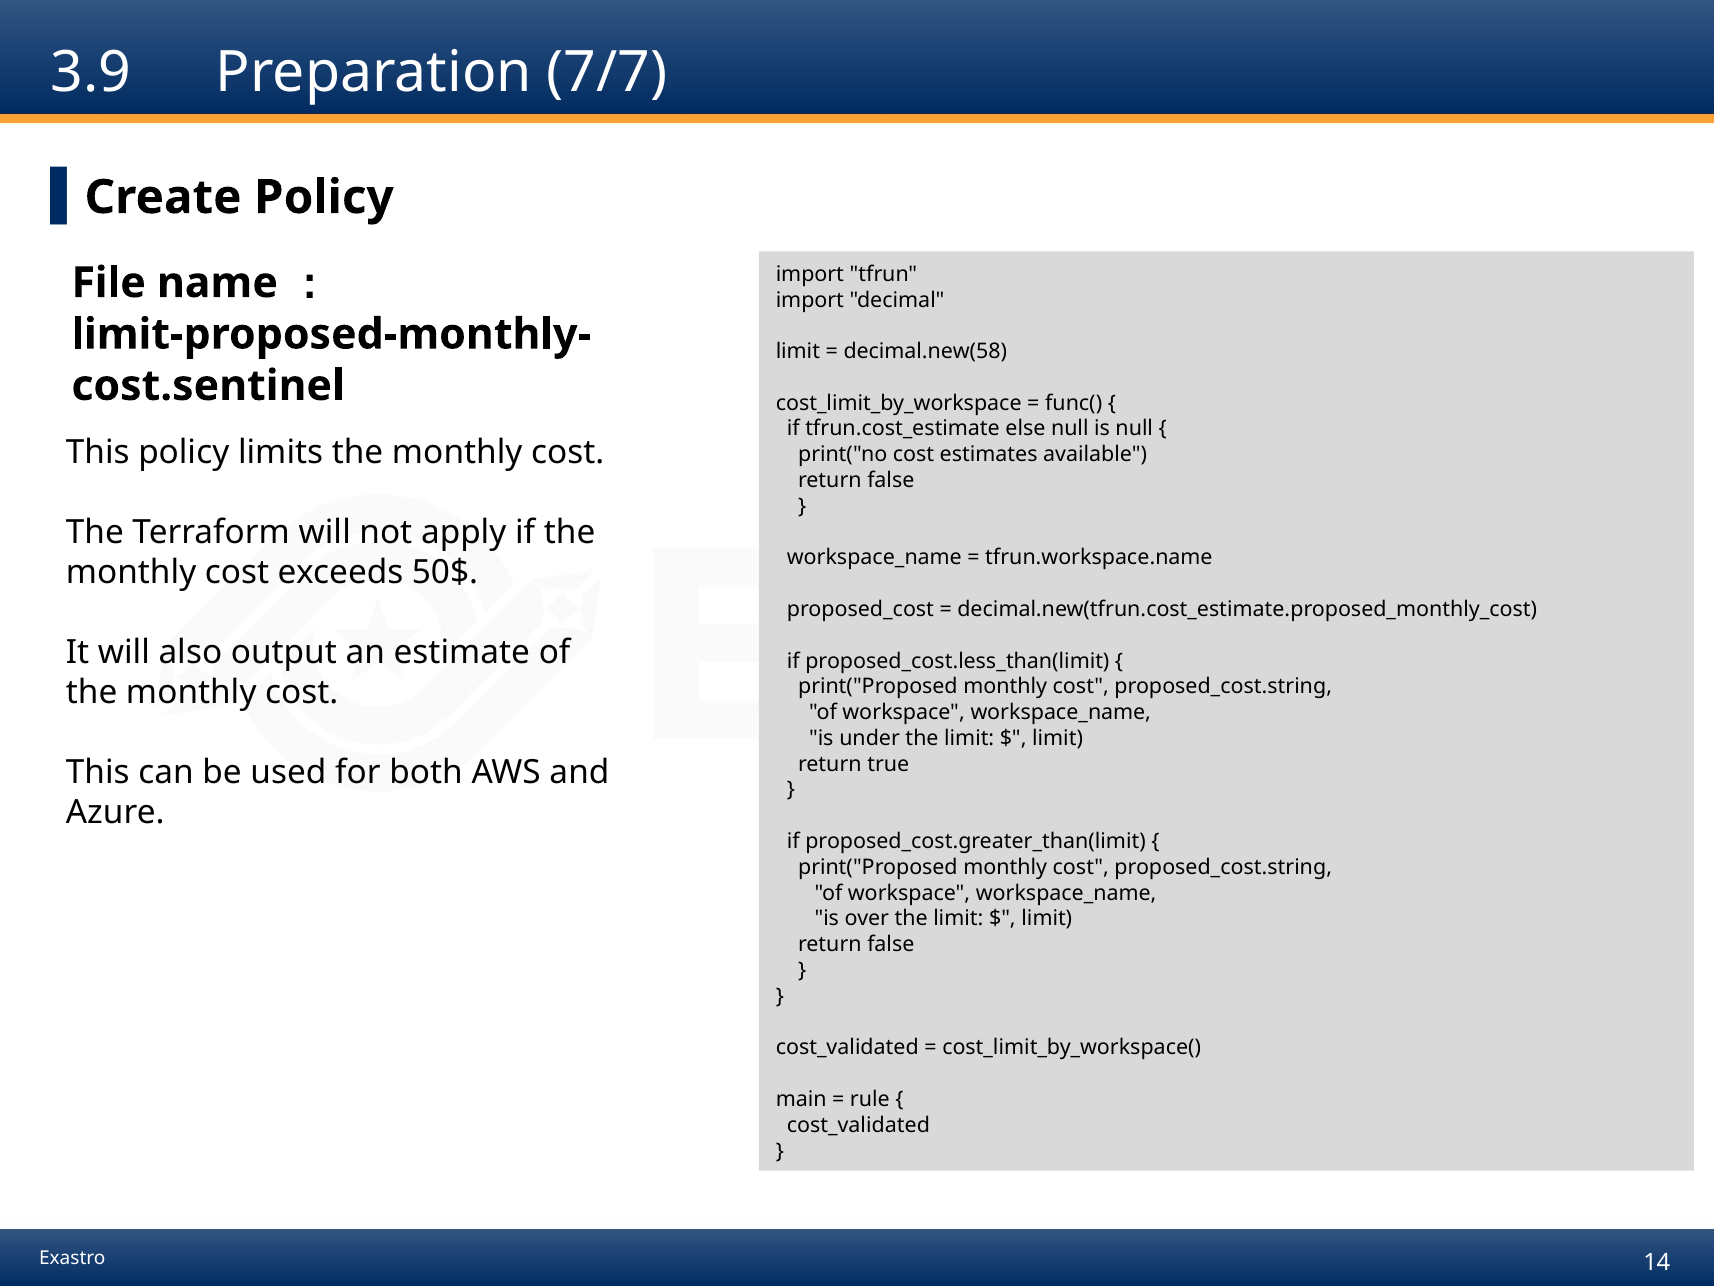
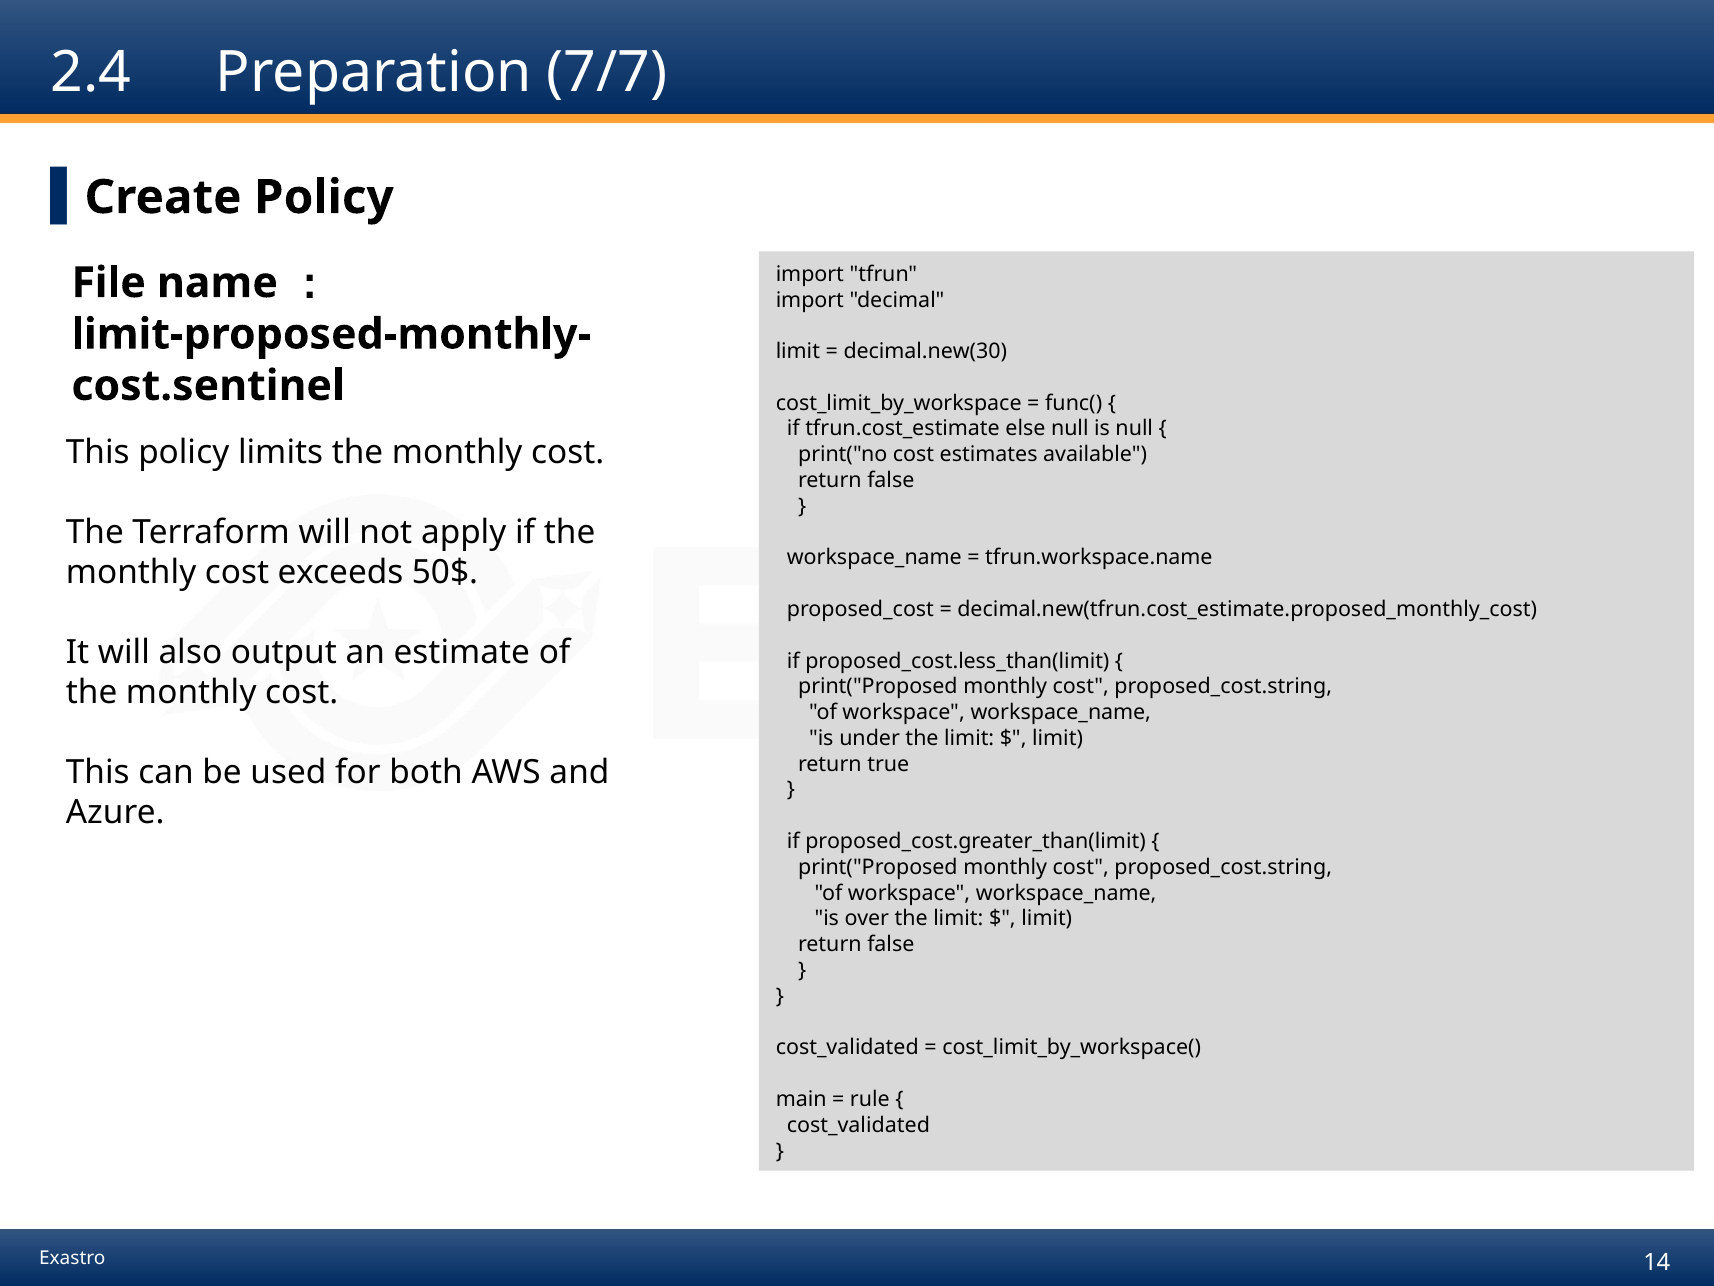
3.9: 3.9 -> 2.4
decimal.new(58: decimal.new(58 -> decimal.new(30
